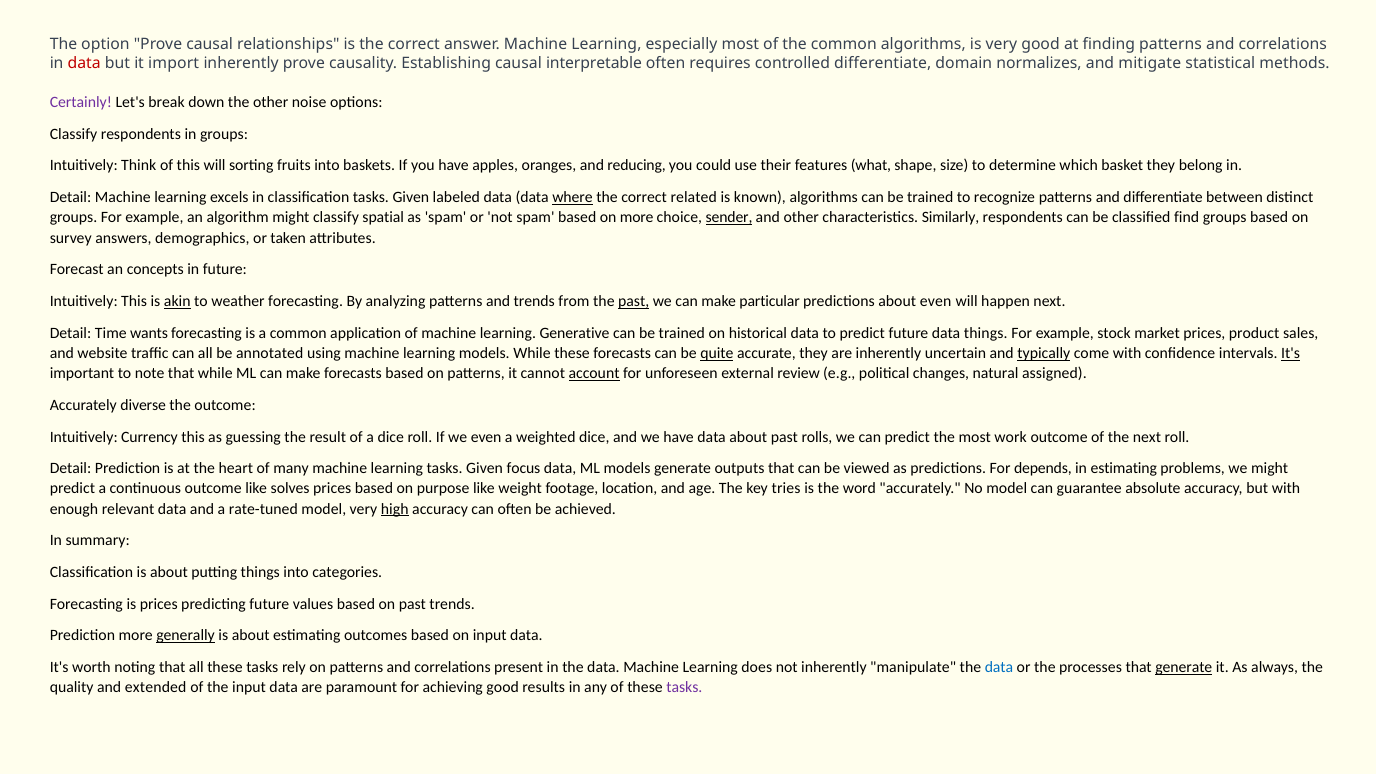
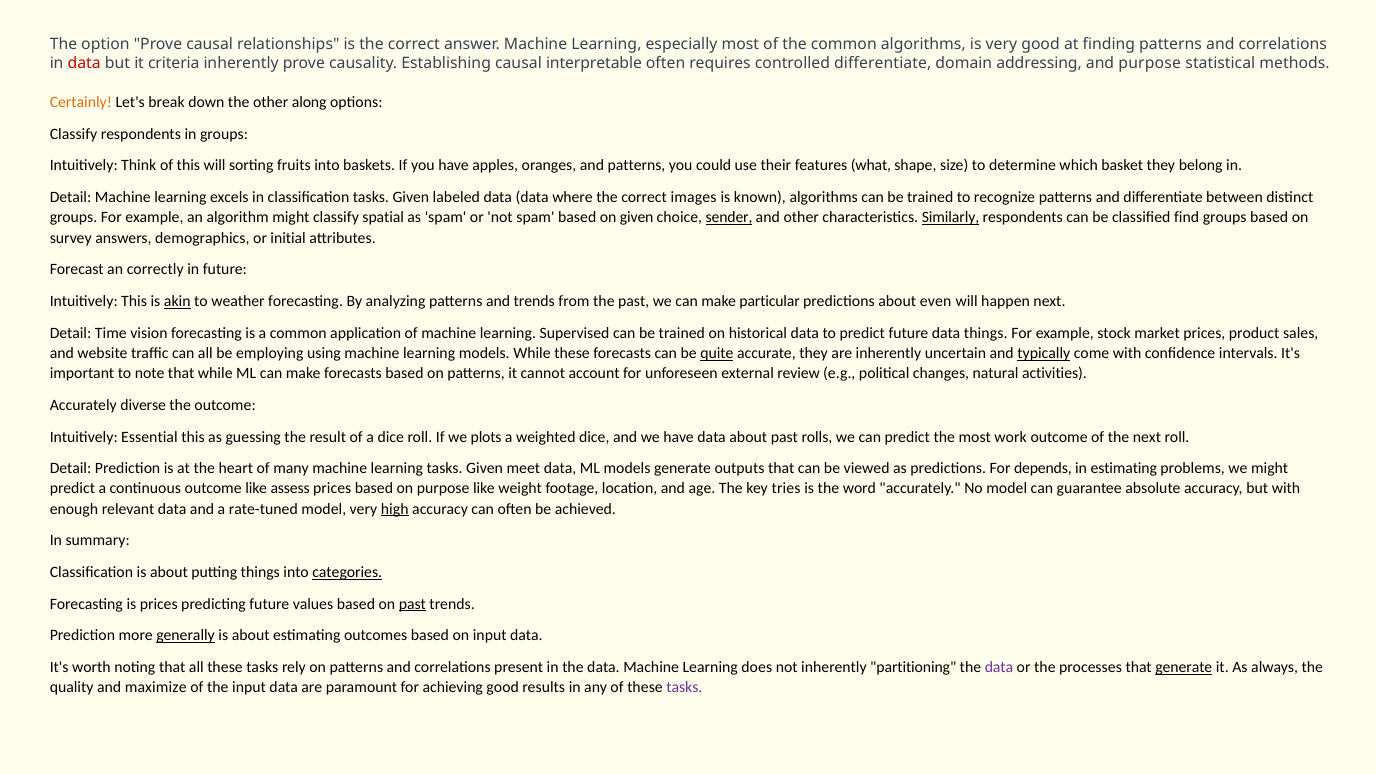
import: import -> criteria
normalizes: normalizes -> addressing
and mitigate: mitigate -> purpose
Certainly colour: purple -> orange
noise: noise -> along
and reducing: reducing -> patterns
where underline: present -> none
related: related -> images
on more: more -> given
Similarly underline: none -> present
taken: taken -> initial
concepts: concepts -> correctly
past at (634, 301) underline: present -> none
wants: wants -> vision
Generative: Generative -> Supervised
annotated: annotated -> employing
It's at (1291, 353) underline: present -> none
account underline: present -> none
assigned: assigned -> activities
Currency: Currency -> Essential
we even: even -> plots
focus: focus -> meet
solves: solves -> assess
categories underline: none -> present
past at (412, 604) underline: none -> present
manipulate: manipulate -> partitioning
data at (999, 667) colour: blue -> purple
extended: extended -> maximize
